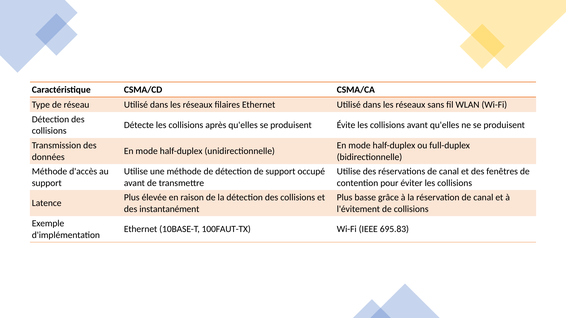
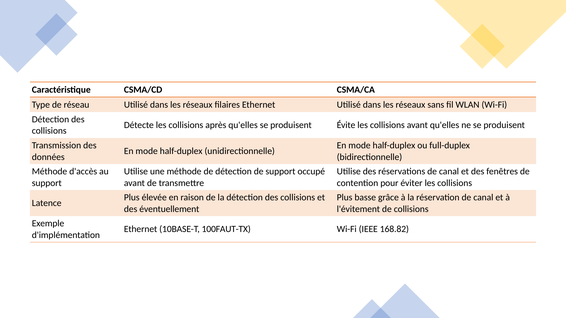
instantanément: instantanément -> éventuellement
695.83: 695.83 -> 168.82
